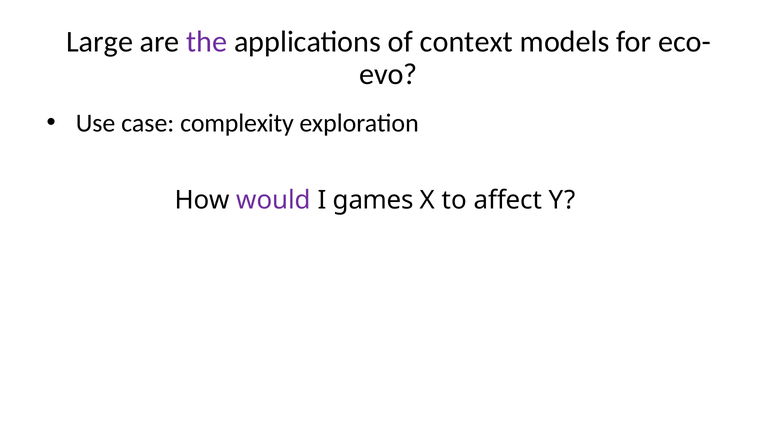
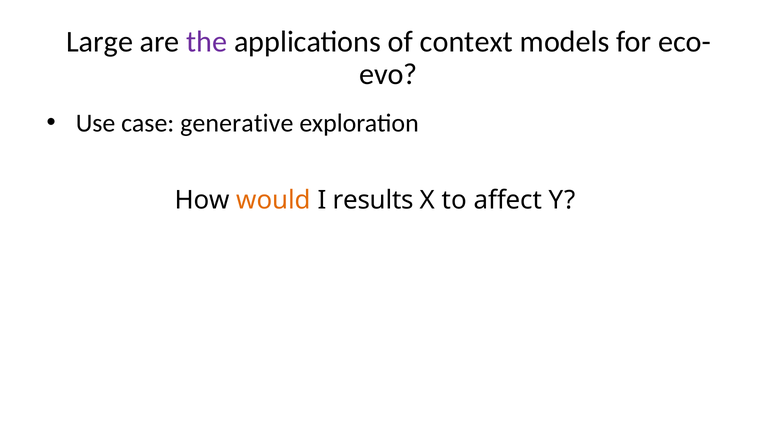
complexity: complexity -> generative
would colour: purple -> orange
games: games -> results
